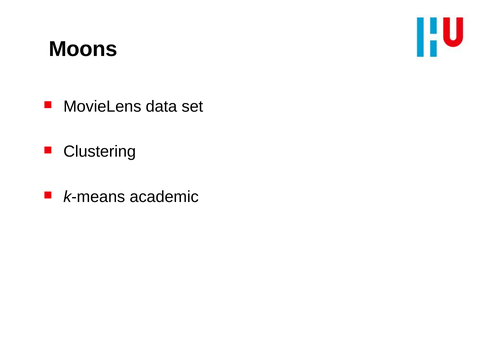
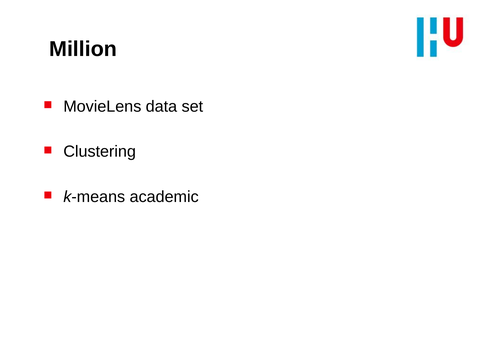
Moons: Moons -> Million
